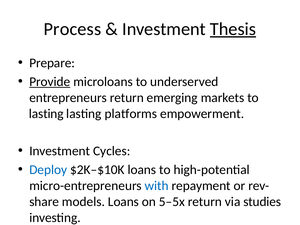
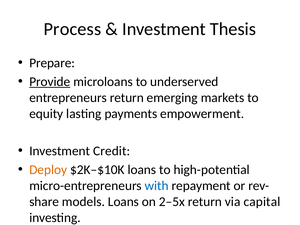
Thesis underline: present -> none
lasting at (46, 114): lasting -> equity
platforms: platforms -> payments
Cycles: Cycles -> Credit
Deploy colour: blue -> orange
5–5x: 5–5x -> 2–5x
studies: studies -> capital
